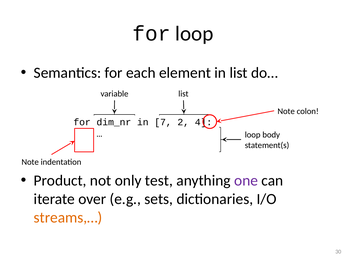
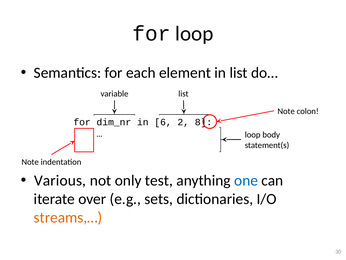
7: 7 -> 6
4: 4 -> 8
Product: Product -> Various
one colour: purple -> blue
